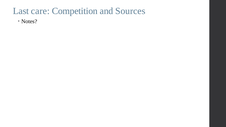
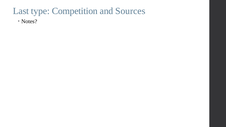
care: care -> type
